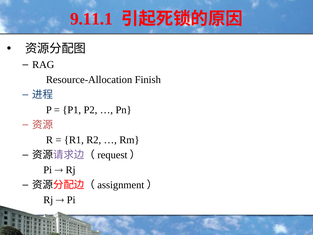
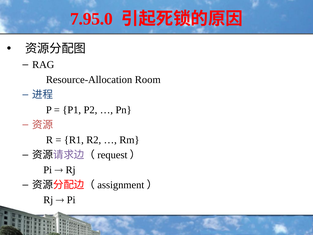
9.11.1: 9.11.1 -> 7.95.0
Finish: Finish -> Room
